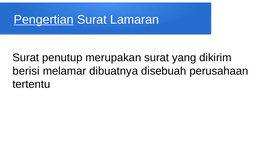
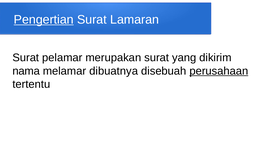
penutup: penutup -> pelamar
berisi: berisi -> nama
perusahaan underline: none -> present
